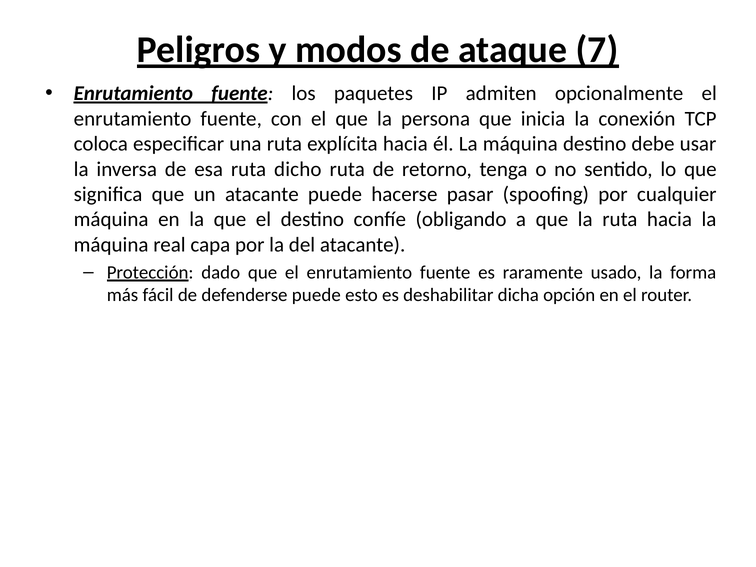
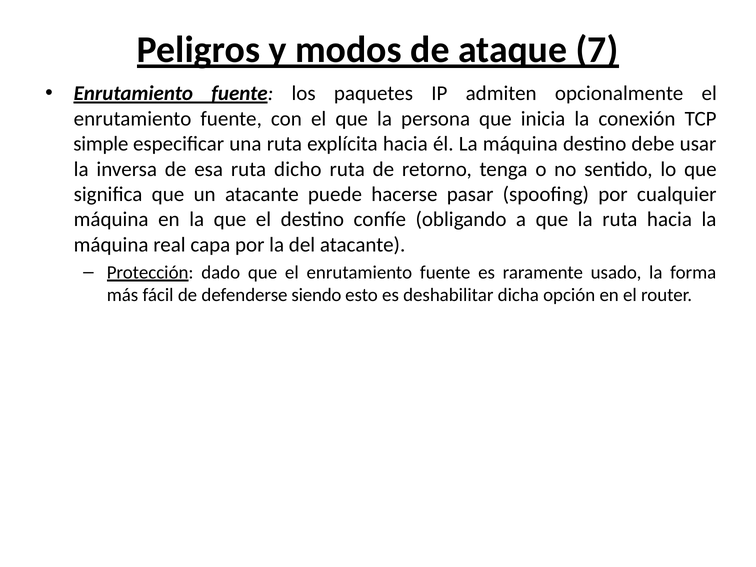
coloca: coloca -> simple
defenderse puede: puede -> siendo
